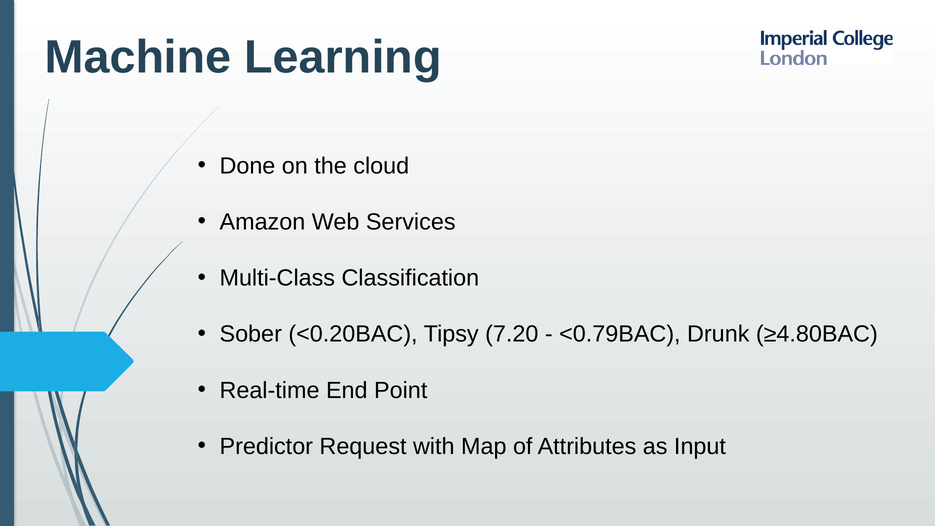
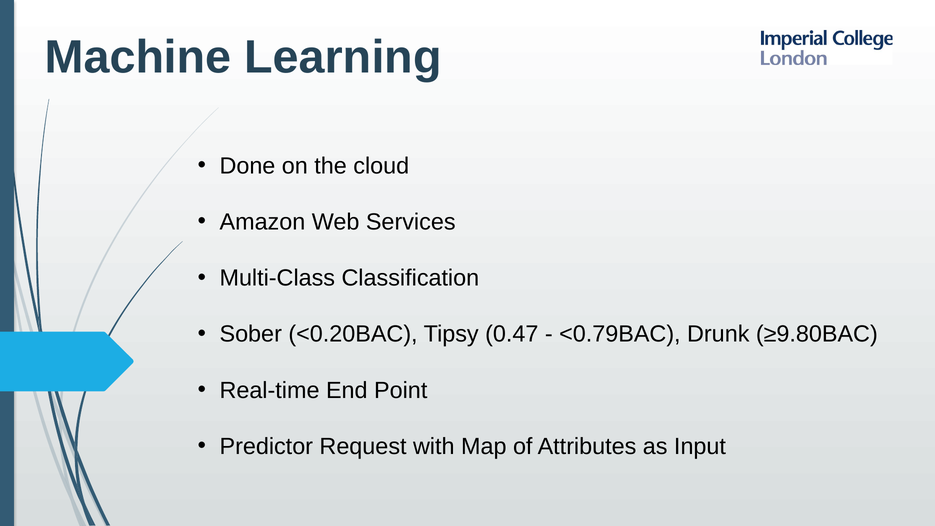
7.20: 7.20 -> 0.47
≥4.80BAC: ≥4.80BAC -> ≥9.80BAC
